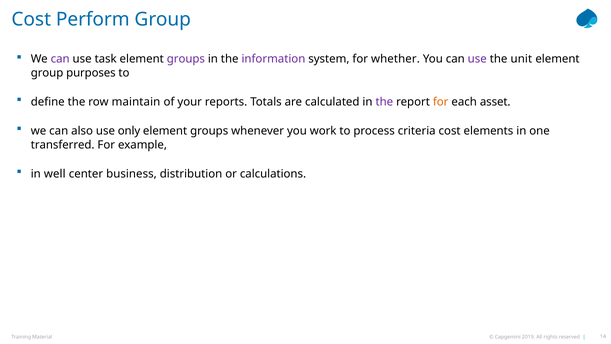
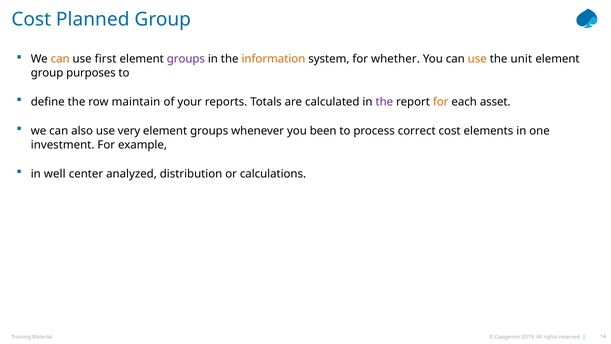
Perform: Perform -> Planned
can at (60, 59) colour: purple -> orange
task: task -> first
information colour: purple -> orange
use at (477, 59) colour: purple -> orange
only: only -> very
work: work -> been
criteria: criteria -> correct
transferred: transferred -> investment
business: business -> analyzed
